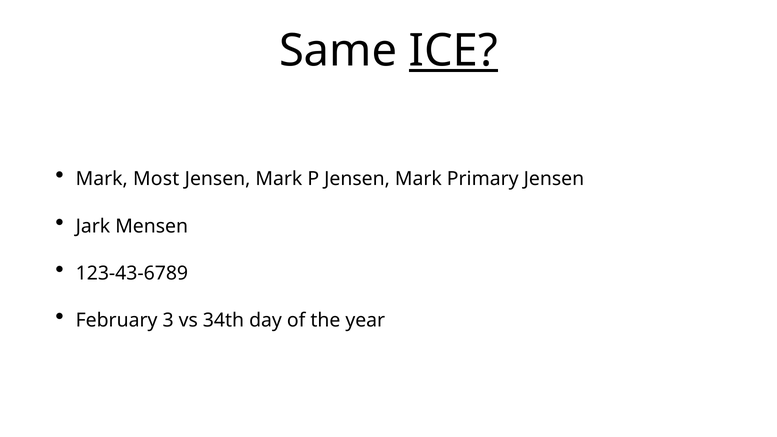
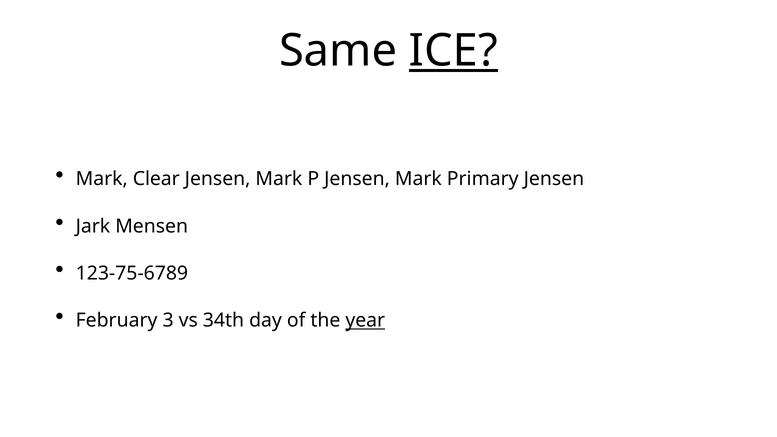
Most: Most -> Clear
123-43-6789: 123-43-6789 -> 123-75-6789
year underline: none -> present
